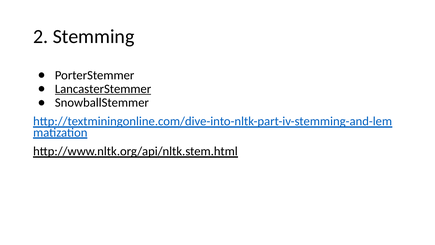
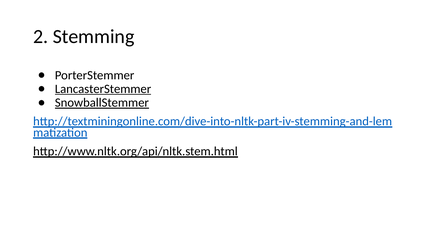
SnowballStemmer underline: none -> present
